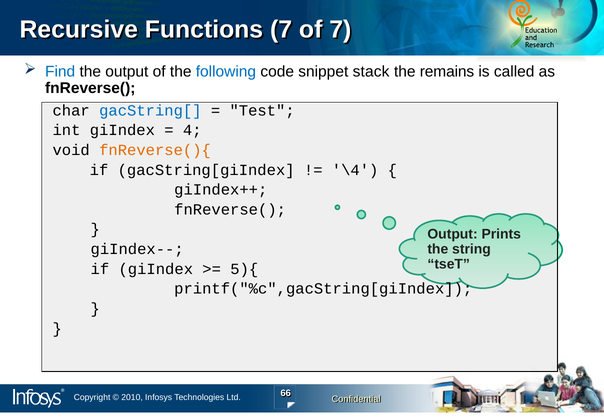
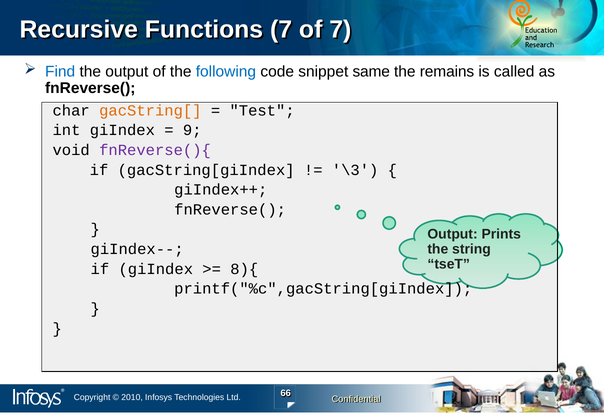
stack: stack -> same
gacString[ colour: blue -> orange
4: 4 -> 9
fnReverse(){ colour: orange -> purple
\4: \4 -> \3
5){: 5){ -> 8){
